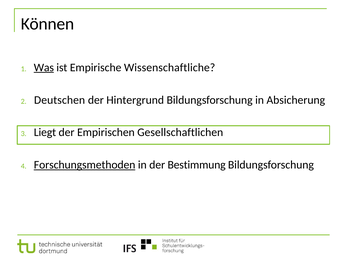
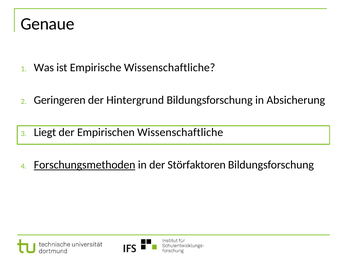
Können: Können -> Genaue
Was underline: present -> none
Deutschen: Deutschen -> Geringeren
Empirischen Gesellschaftlichen: Gesellschaftlichen -> Wissenschaftliche
Bestimmung: Bestimmung -> Störfaktoren
